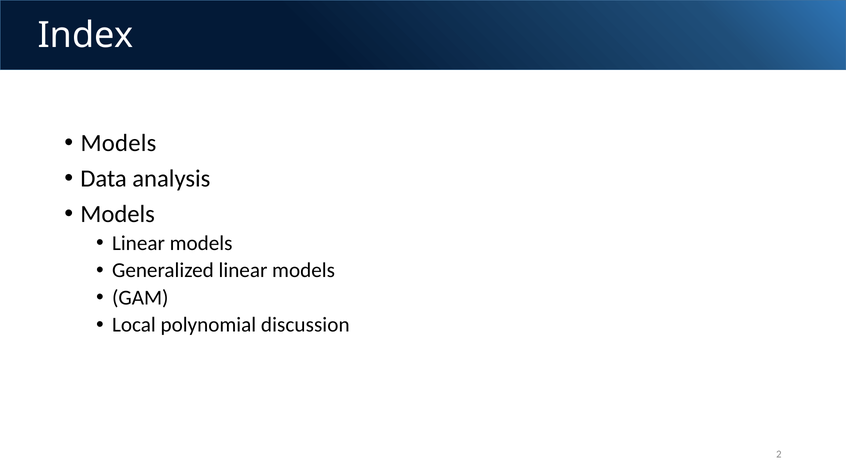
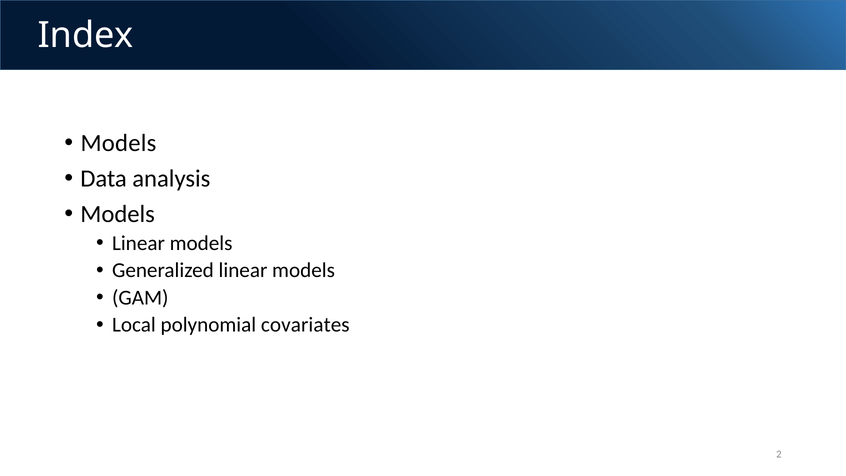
discussion: discussion -> covariates
